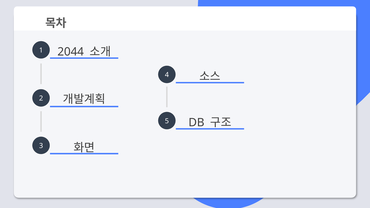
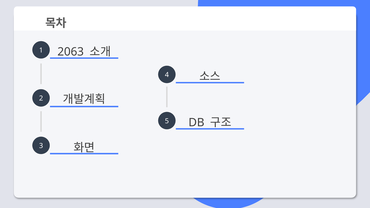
2044: 2044 -> 2063
